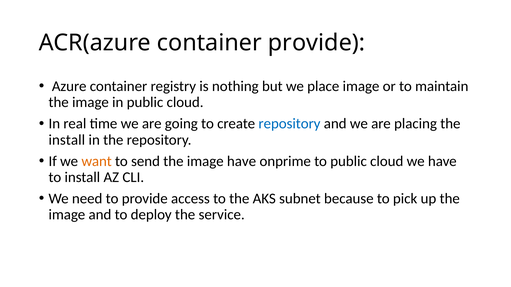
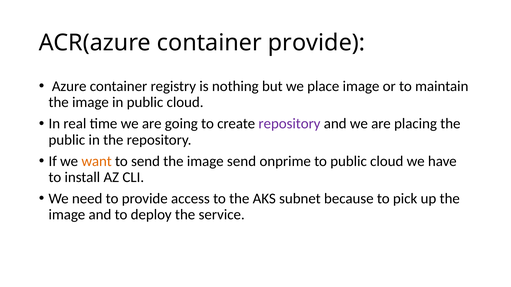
repository at (289, 124) colour: blue -> purple
install at (67, 140): install -> public
image have: have -> send
